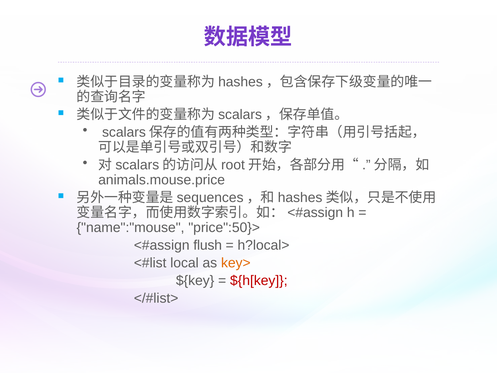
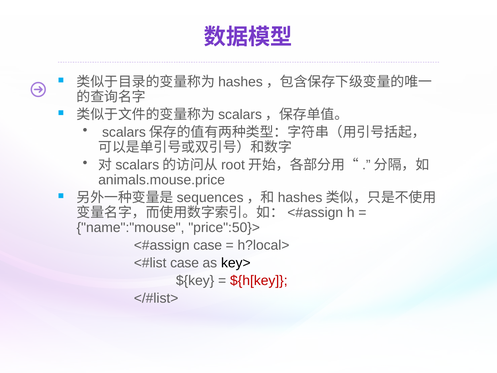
flush at (208, 245): flush -> case
local at (184, 263): local -> case
key> colour: orange -> black
